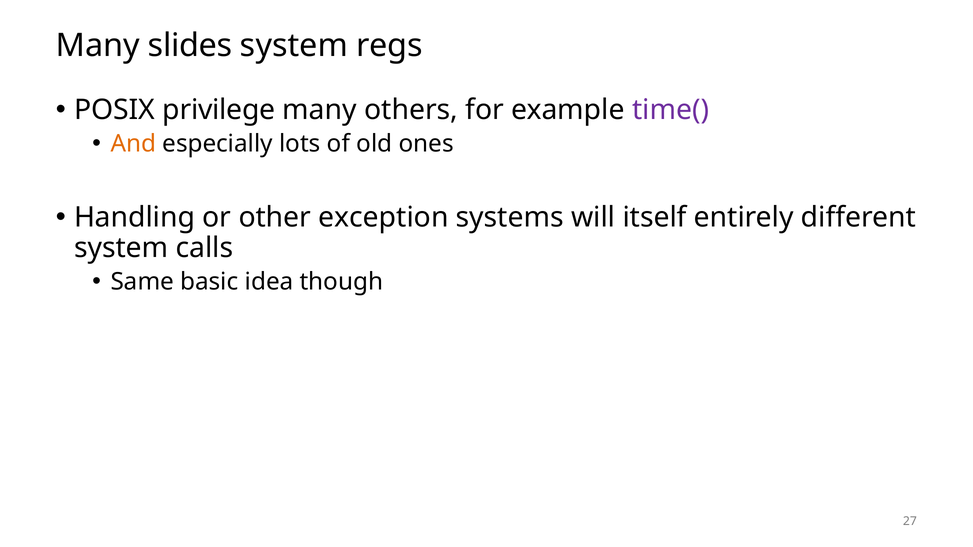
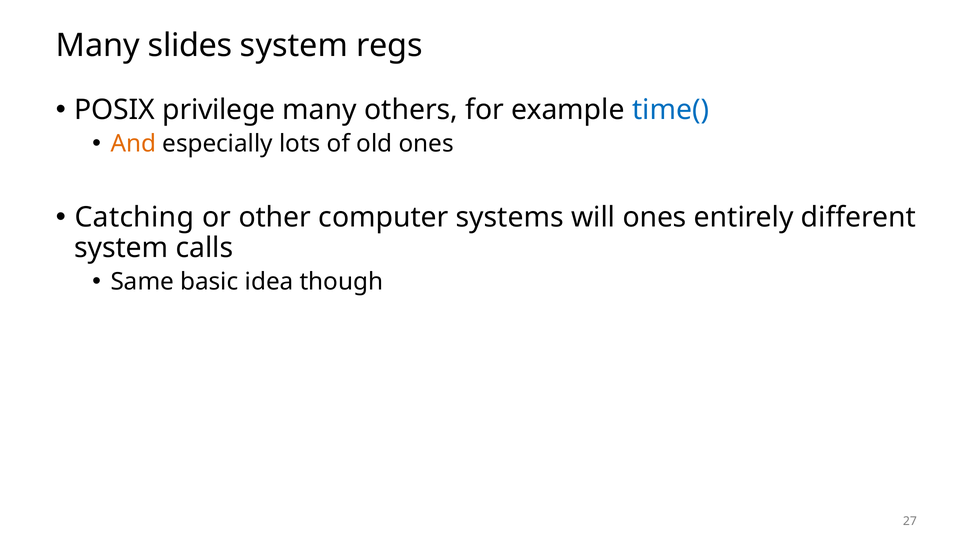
time( colour: purple -> blue
Handling: Handling -> Catching
exception: exception -> computer
will itself: itself -> ones
